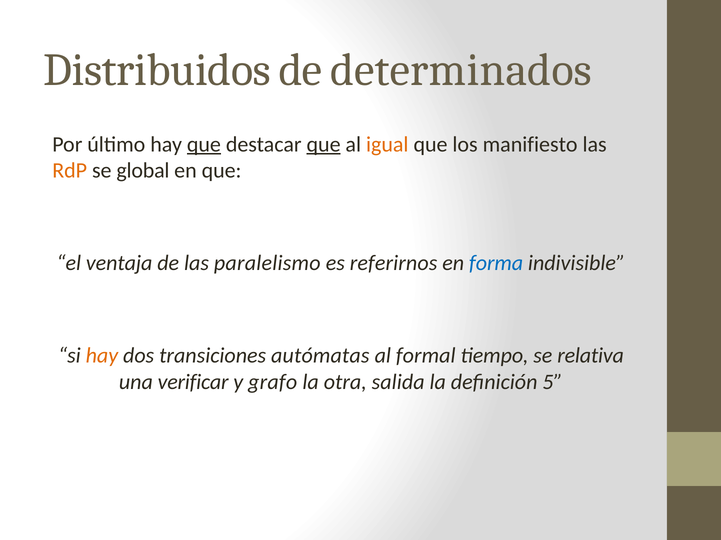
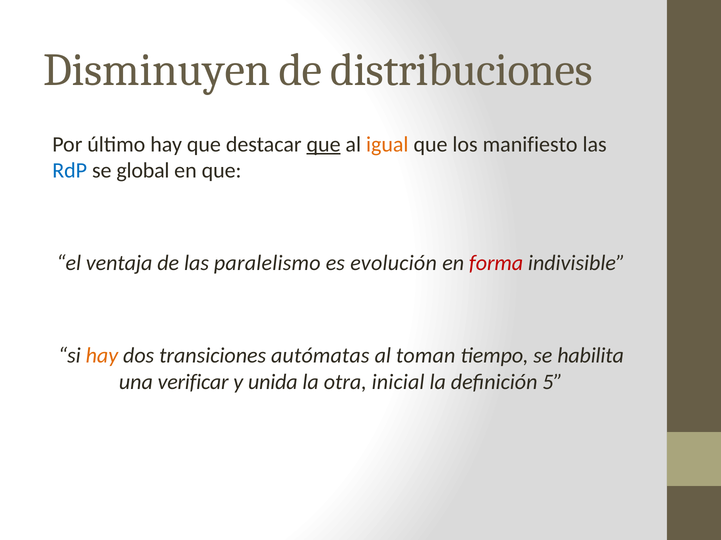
Distribuidos: Distribuidos -> Disminuyen
determinados: determinados -> distribuciones
que at (204, 145) underline: present -> none
RdP colour: orange -> blue
referirnos: referirnos -> evolución
forma colour: blue -> red
formal: formal -> toman
relativa: relativa -> habilita
grafo: grafo -> unida
salida: salida -> inicial
